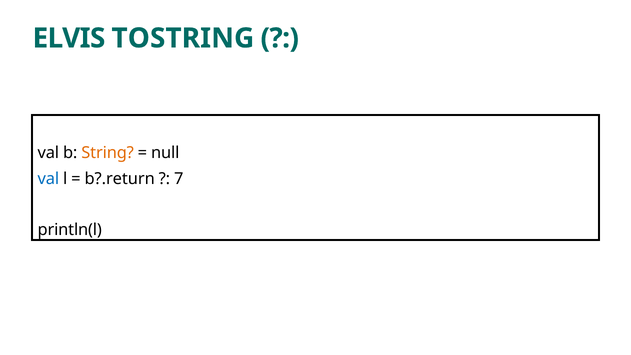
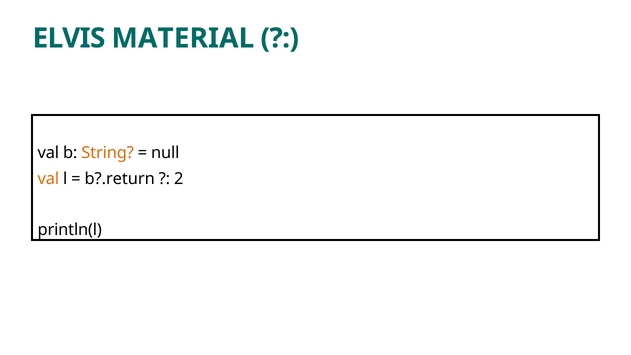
TOSTRING: TOSTRING -> MATERIAL
val at (48, 179) colour: blue -> orange
7: 7 -> 2
